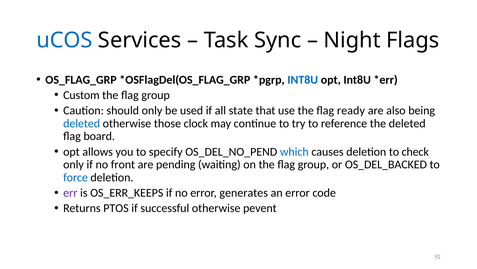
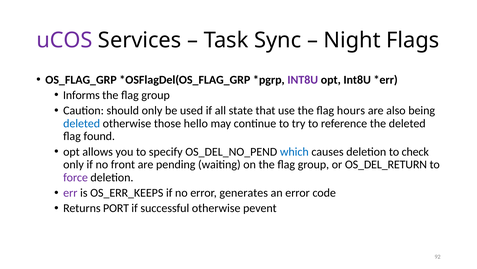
uCOS colour: blue -> purple
INT8U at (303, 80) colour: blue -> purple
Custom: Custom -> Informs
ready: ready -> hours
clock: clock -> hello
board: board -> found
OS_DEL_BACKED: OS_DEL_BACKED -> OS_DEL_RETURN
force colour: blue -> purple
PTOS: PTOS -> PORT
